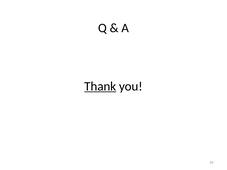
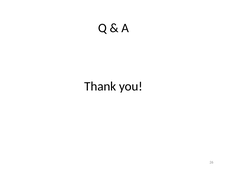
Thank underline: present -> none
